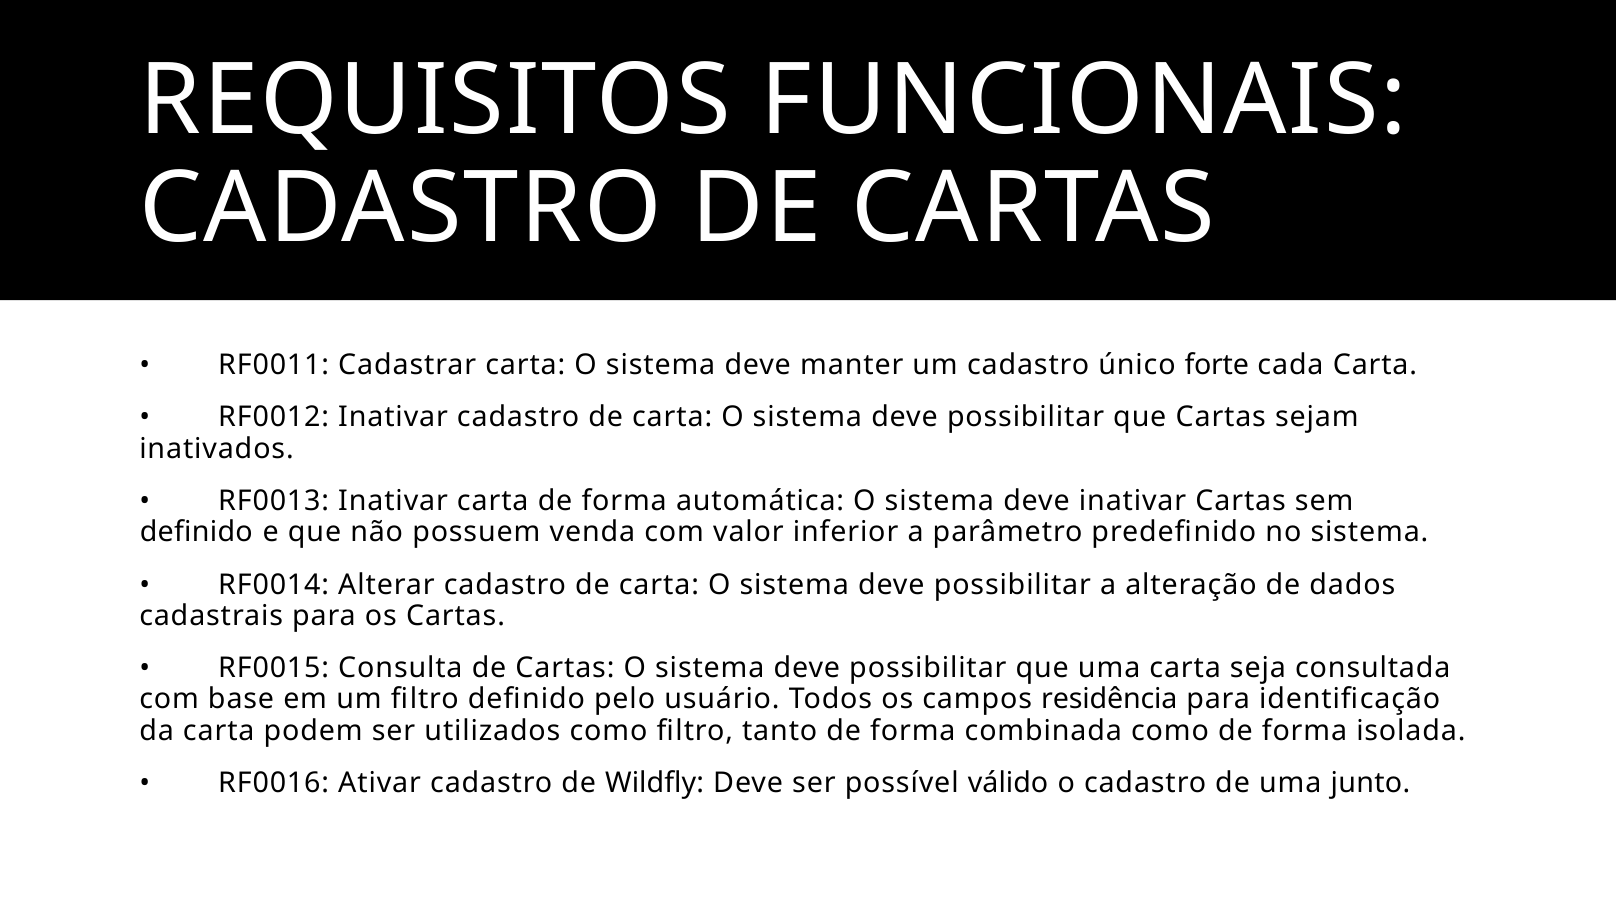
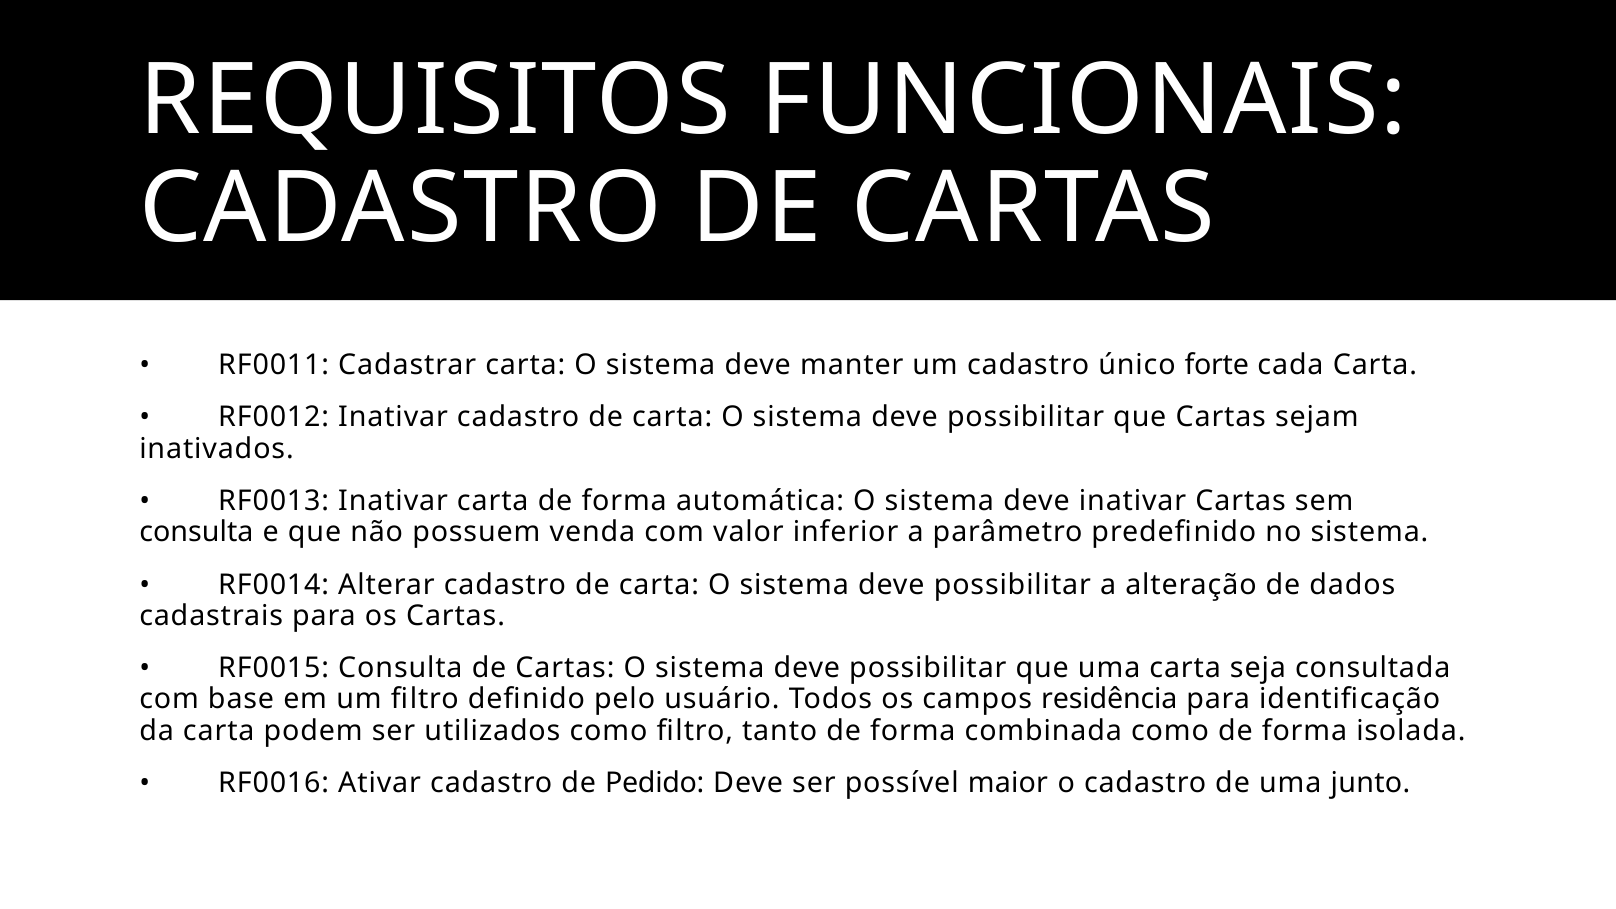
definido at (196, 532): definido -> consulta
Wildfly: Wildfly -> Pedido
válido: válido -> maior
